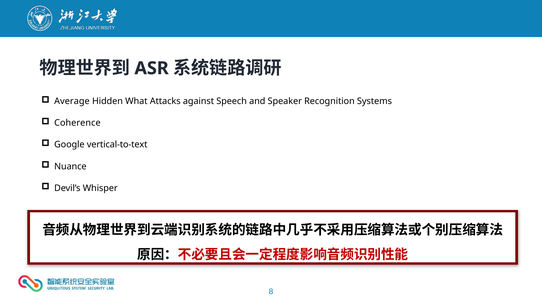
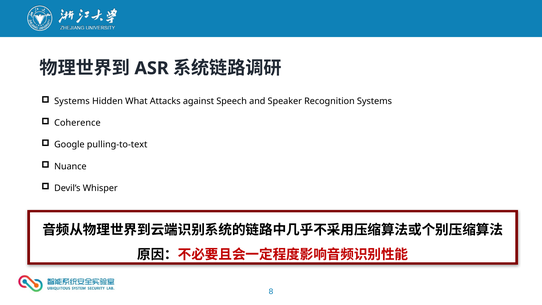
Average at (72, 101): Average -> Systems
vertical-to-text: vertical-to-text -> pulling-to-text
